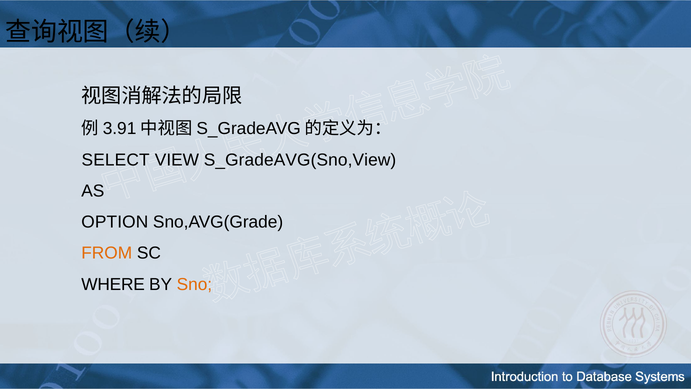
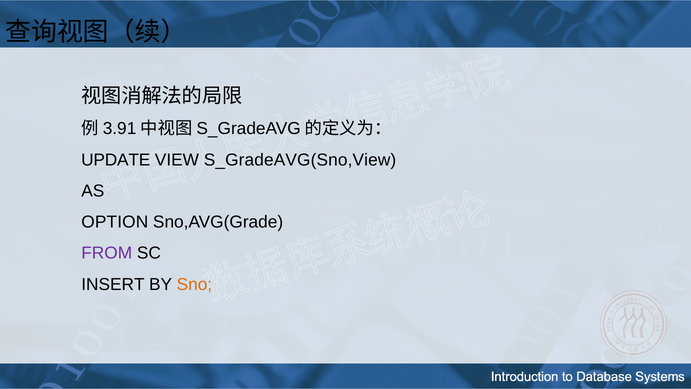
SELECT: SELECT -> UPDATE
FROM colour: orange -> purple
WHERE: WHERE -> INSERT
